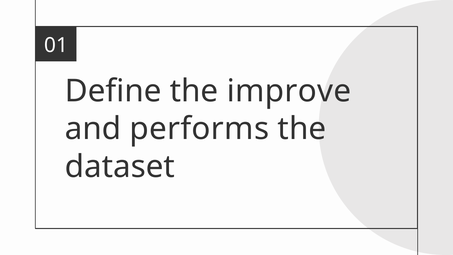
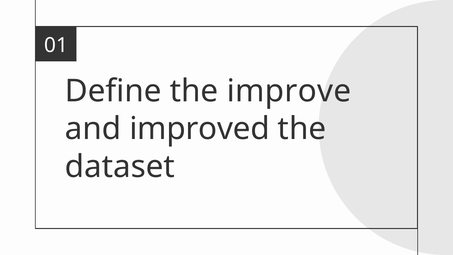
performs: performs -> improved
